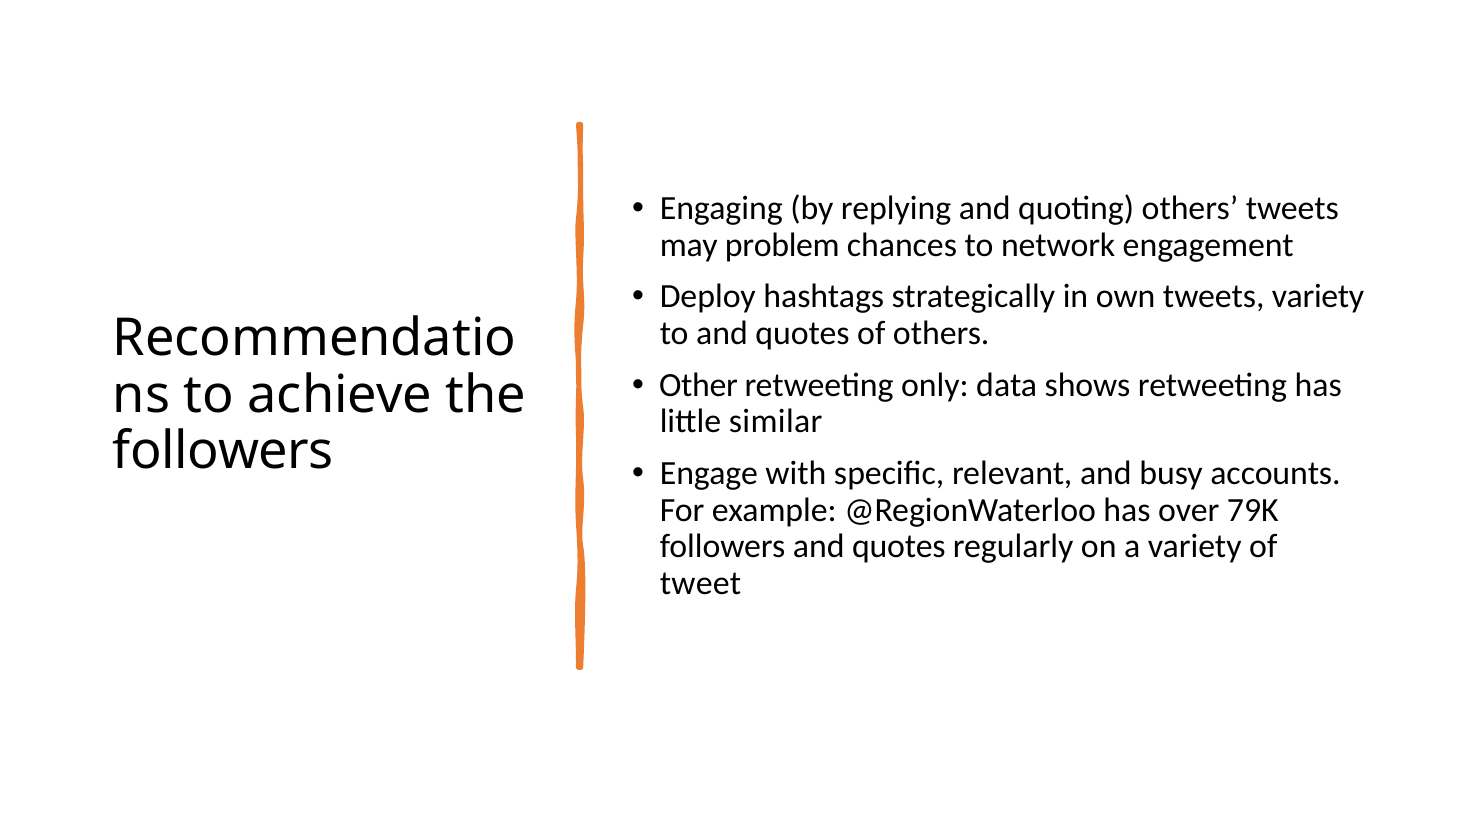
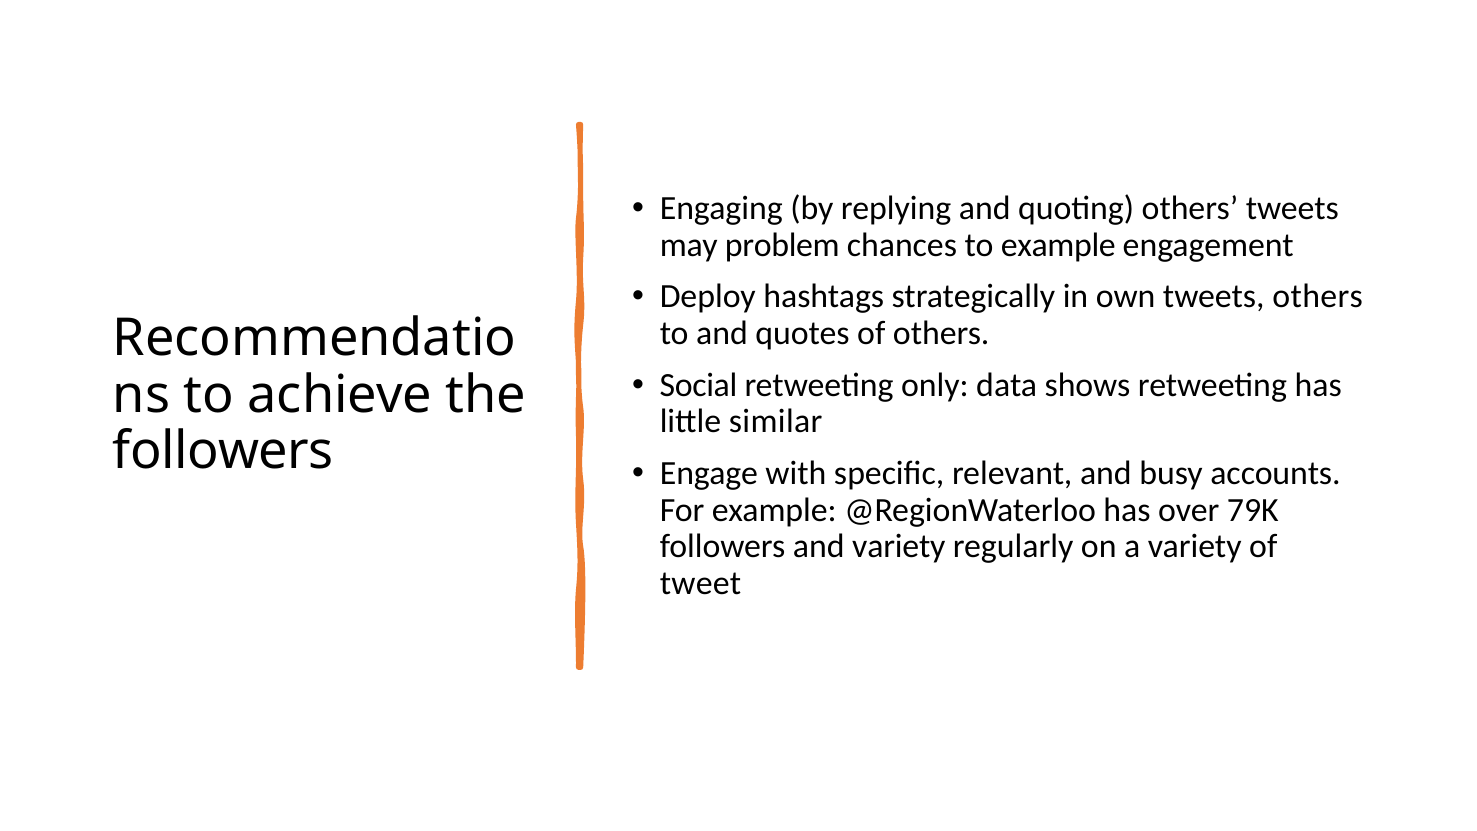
to network: network -> example
tweets variety: variety -> others
Other: Other -> Social
followers and quotes: quotes -> variety
